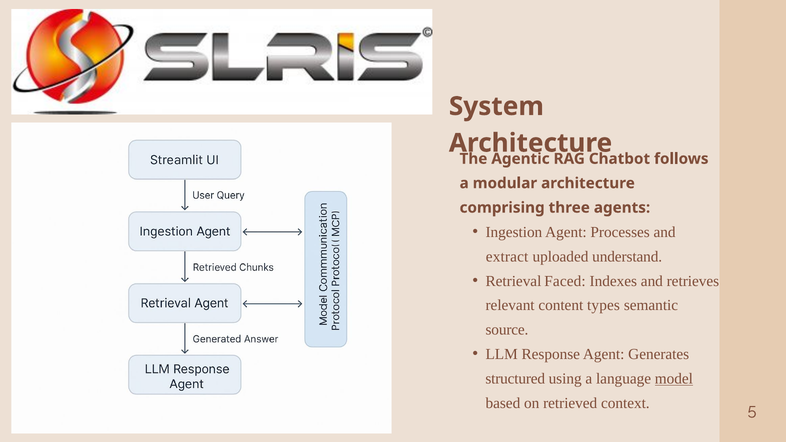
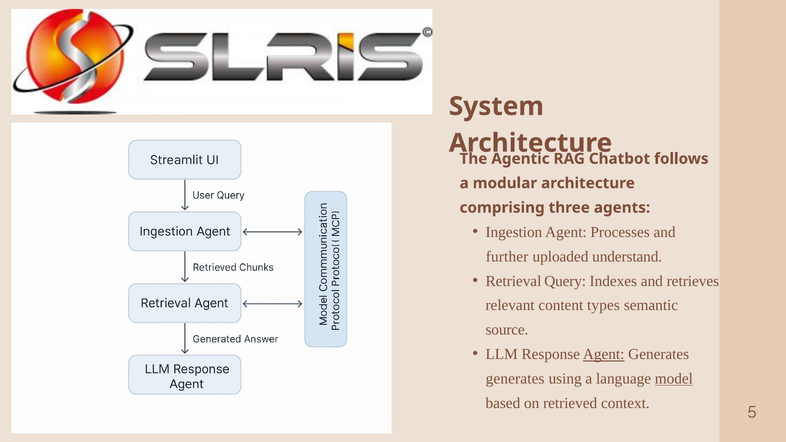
extract: extract -> further
Faced: Faced -> Query
Agent at (604, 354) underline: none -> present
structured at (515, 379): structured -> generates
